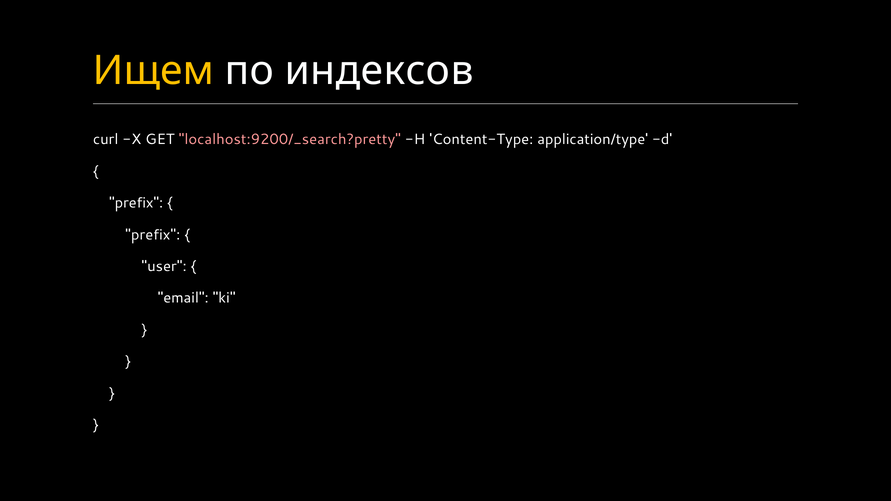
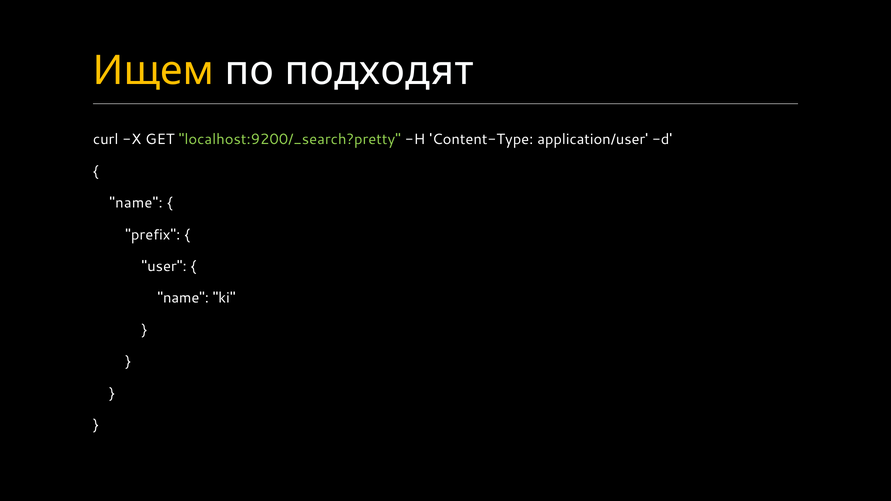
индексов: индексов -> подходят
localhost:9200/_search?pretty colour: pink -> light green
application/type: application/type -> application/user
prefix at (136, 203): prefix -> name
email at (183, 298): email -> name
